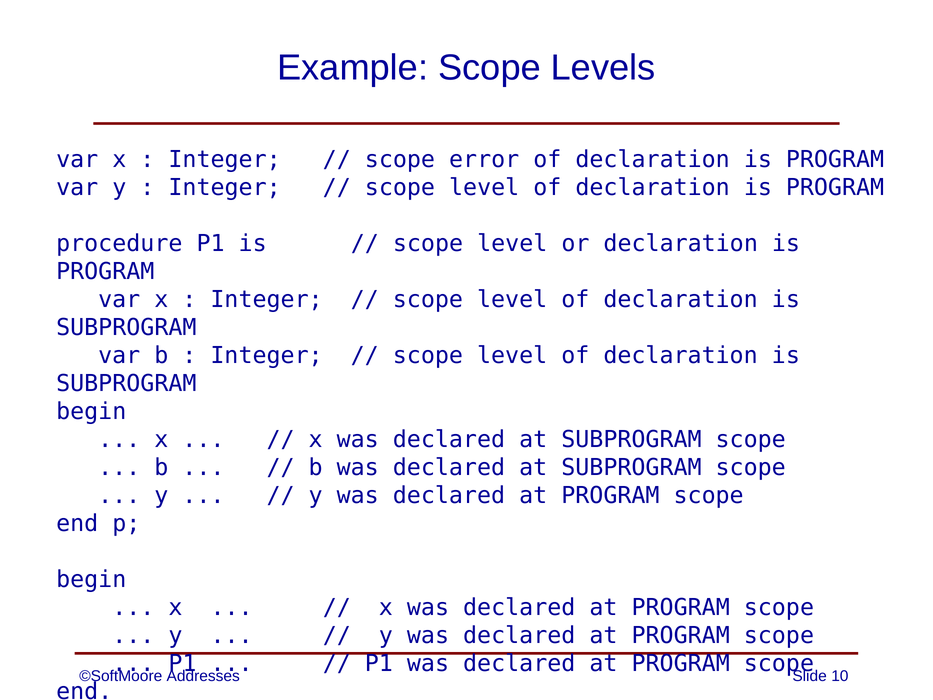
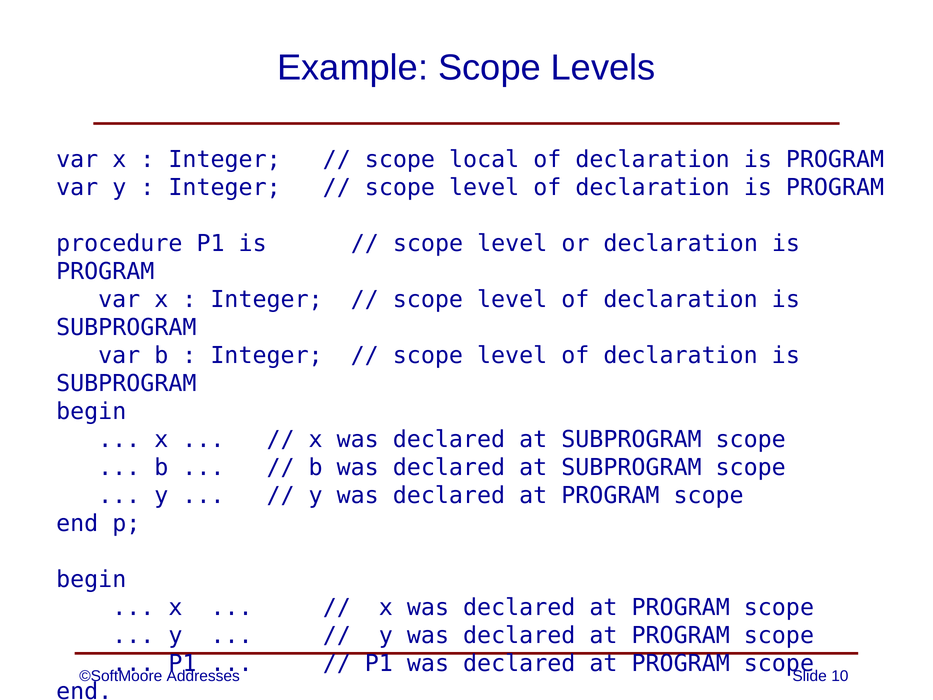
error: error -> local
